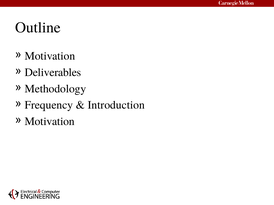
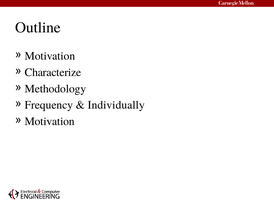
Deliverables: Deliverables -> Characterize
Introduction: Introduction -> Individually
